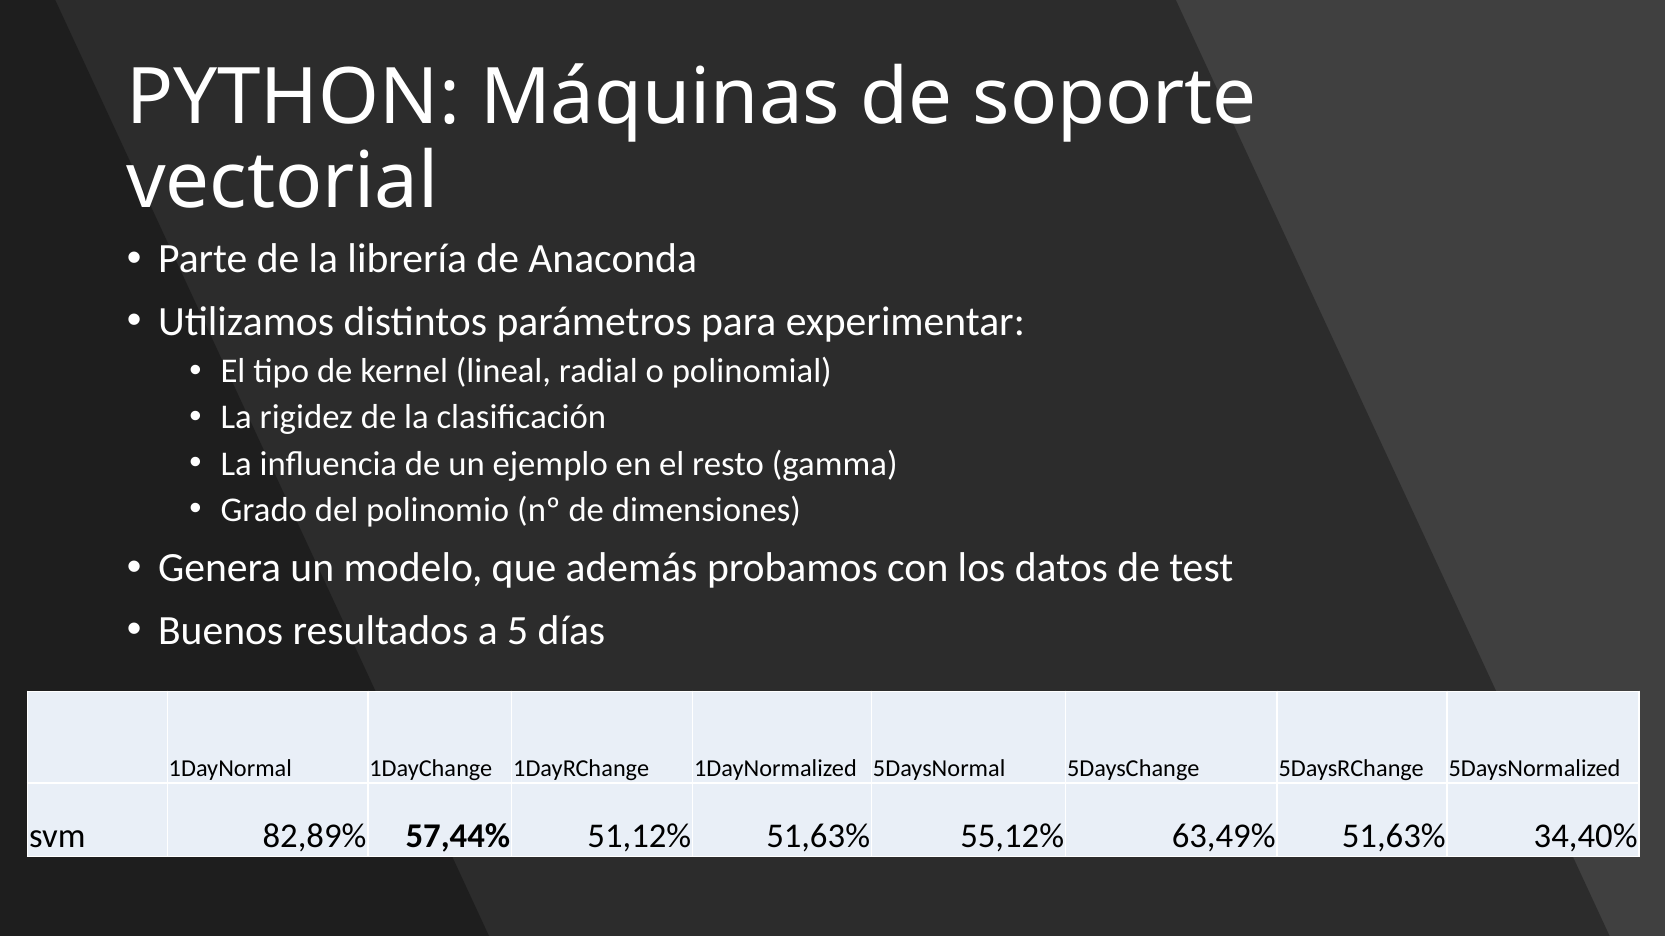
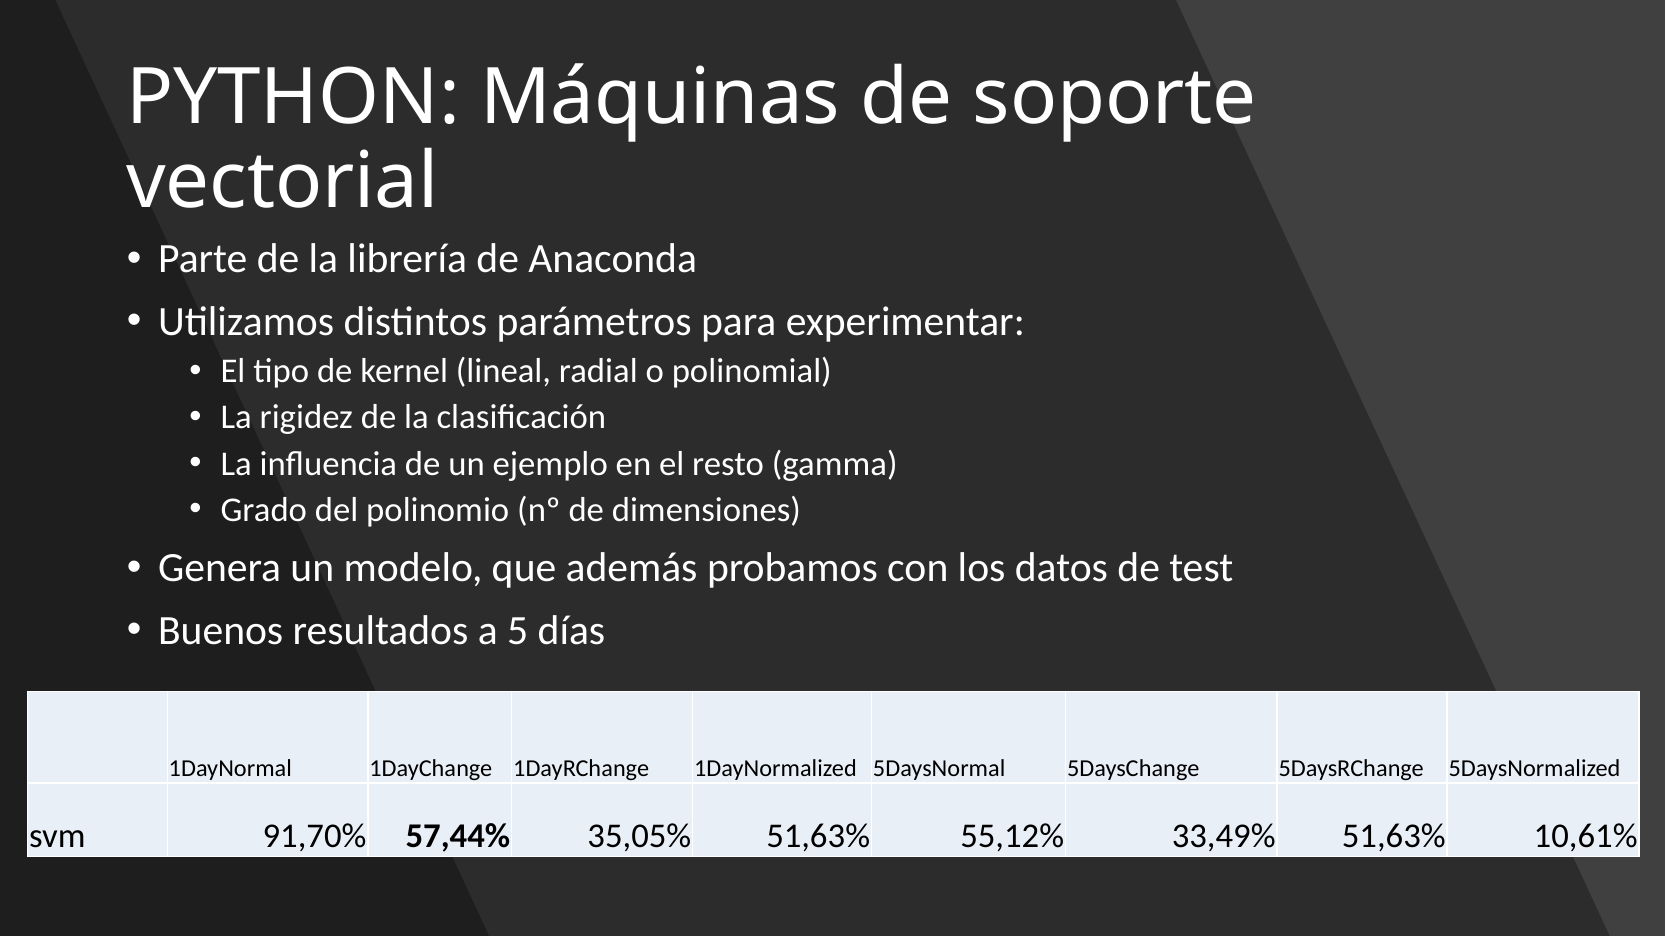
82,89%: 82,89% -> 91,70%
51,12%: 51,12% -> 35,05%
63,49%: 63,49% -> 33,49%
34,40%: 34,40% -> 10,61%
